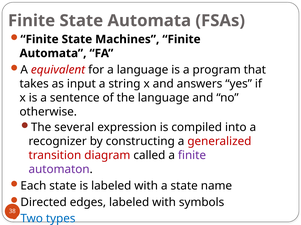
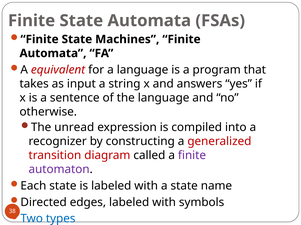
several: several -> unread
